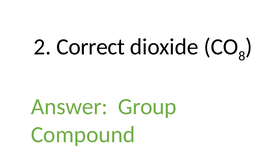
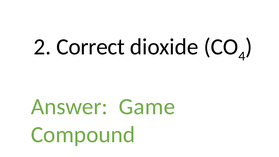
8: 8 -> 4
Group: Group -> Game
